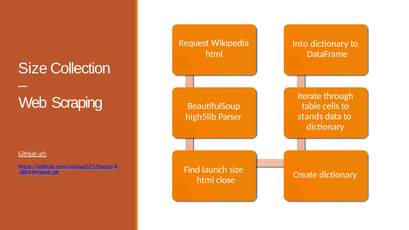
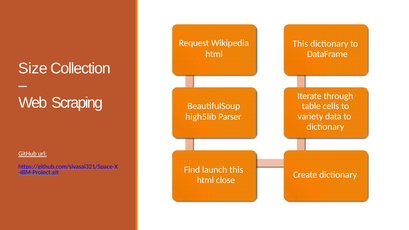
Into at (300, 44): Into -> This
stands: stands -> variety
launch size: size -> this
